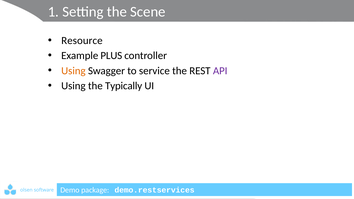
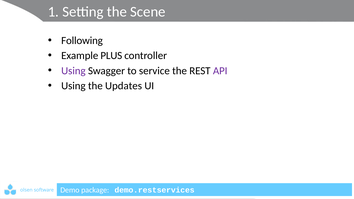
Resource: Resource -> Following
Using at (73, 71) colour: orange -> purple
Typically: Typically -> Updates
